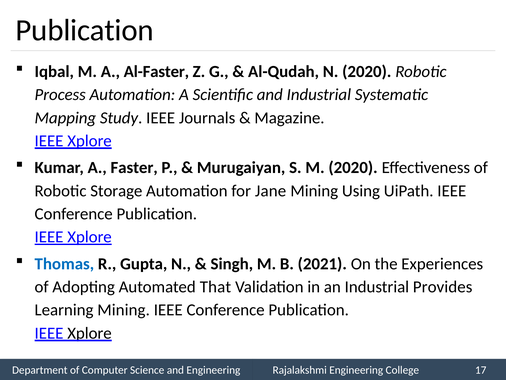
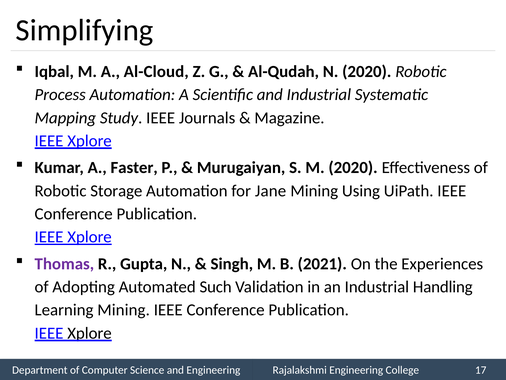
Publication at (85, 30): Publication -> Simplifying
Al-Faster: Al-Faster -> Al-Cloud
Thomas colour: blue -> purple
That: That -> Such
Provides: Provides -> Handling
